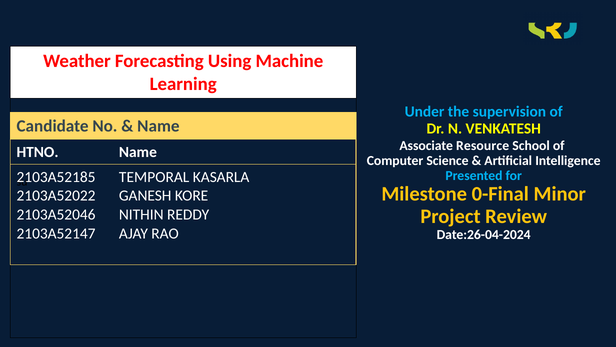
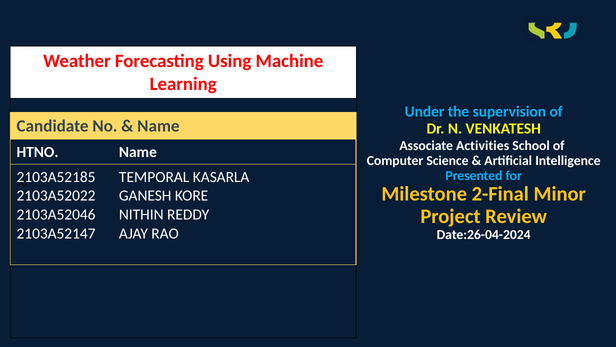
Resource: Resource -> Activities
0-Final: 0-Final -> 2-Final
